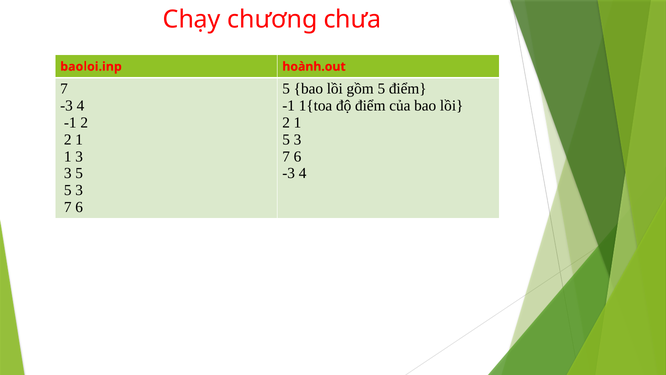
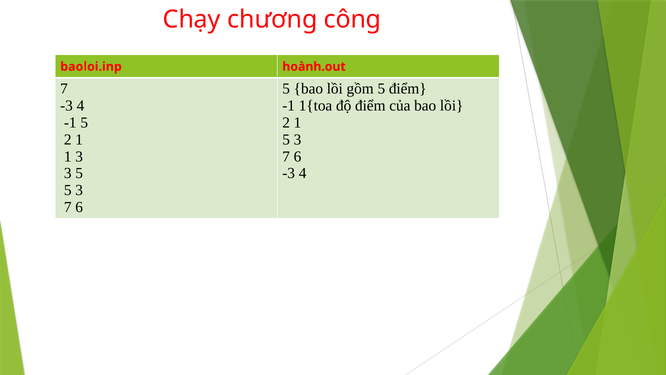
chưa: chưa -> công
-1 2: 2 -> 5
